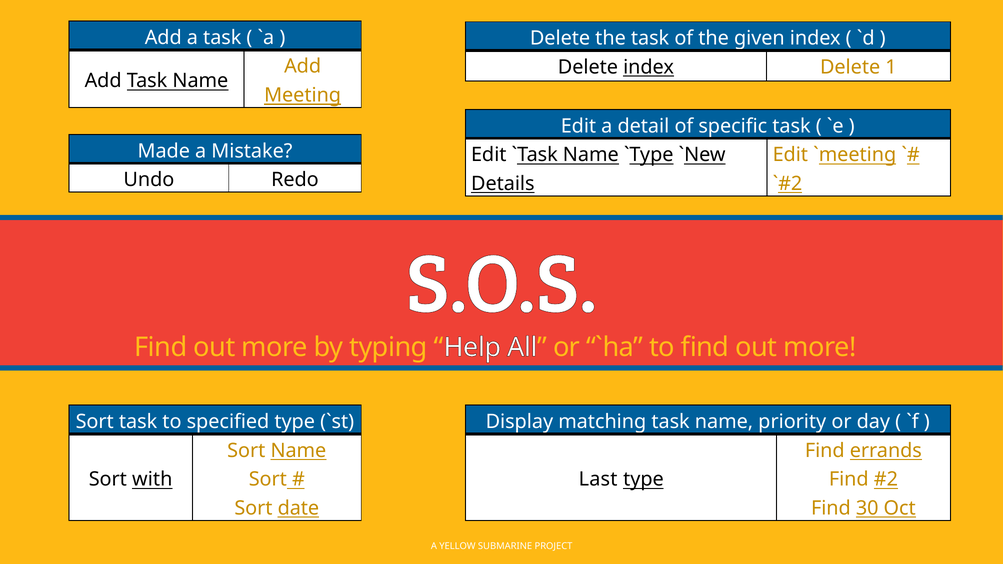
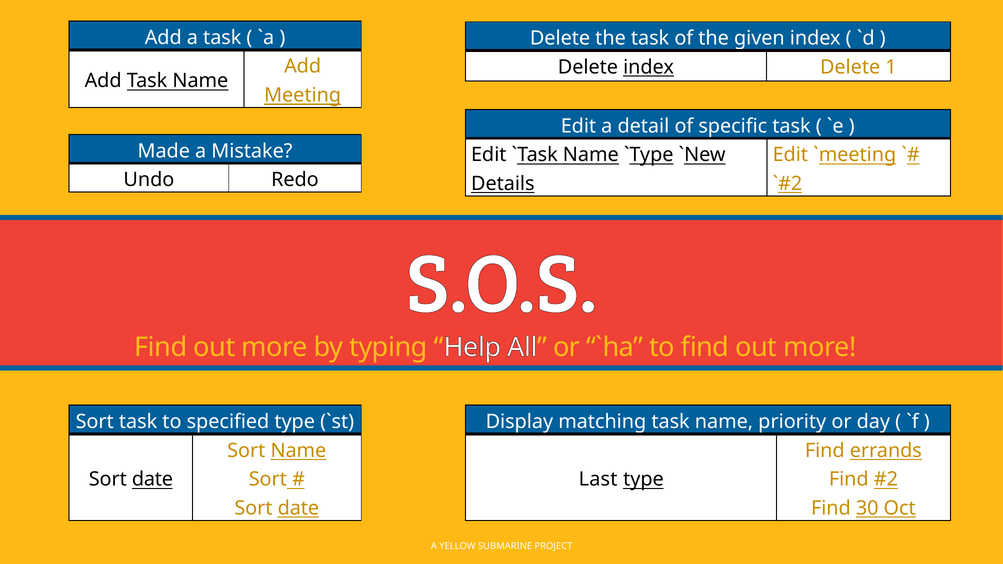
with at (152, 479): with -> date
